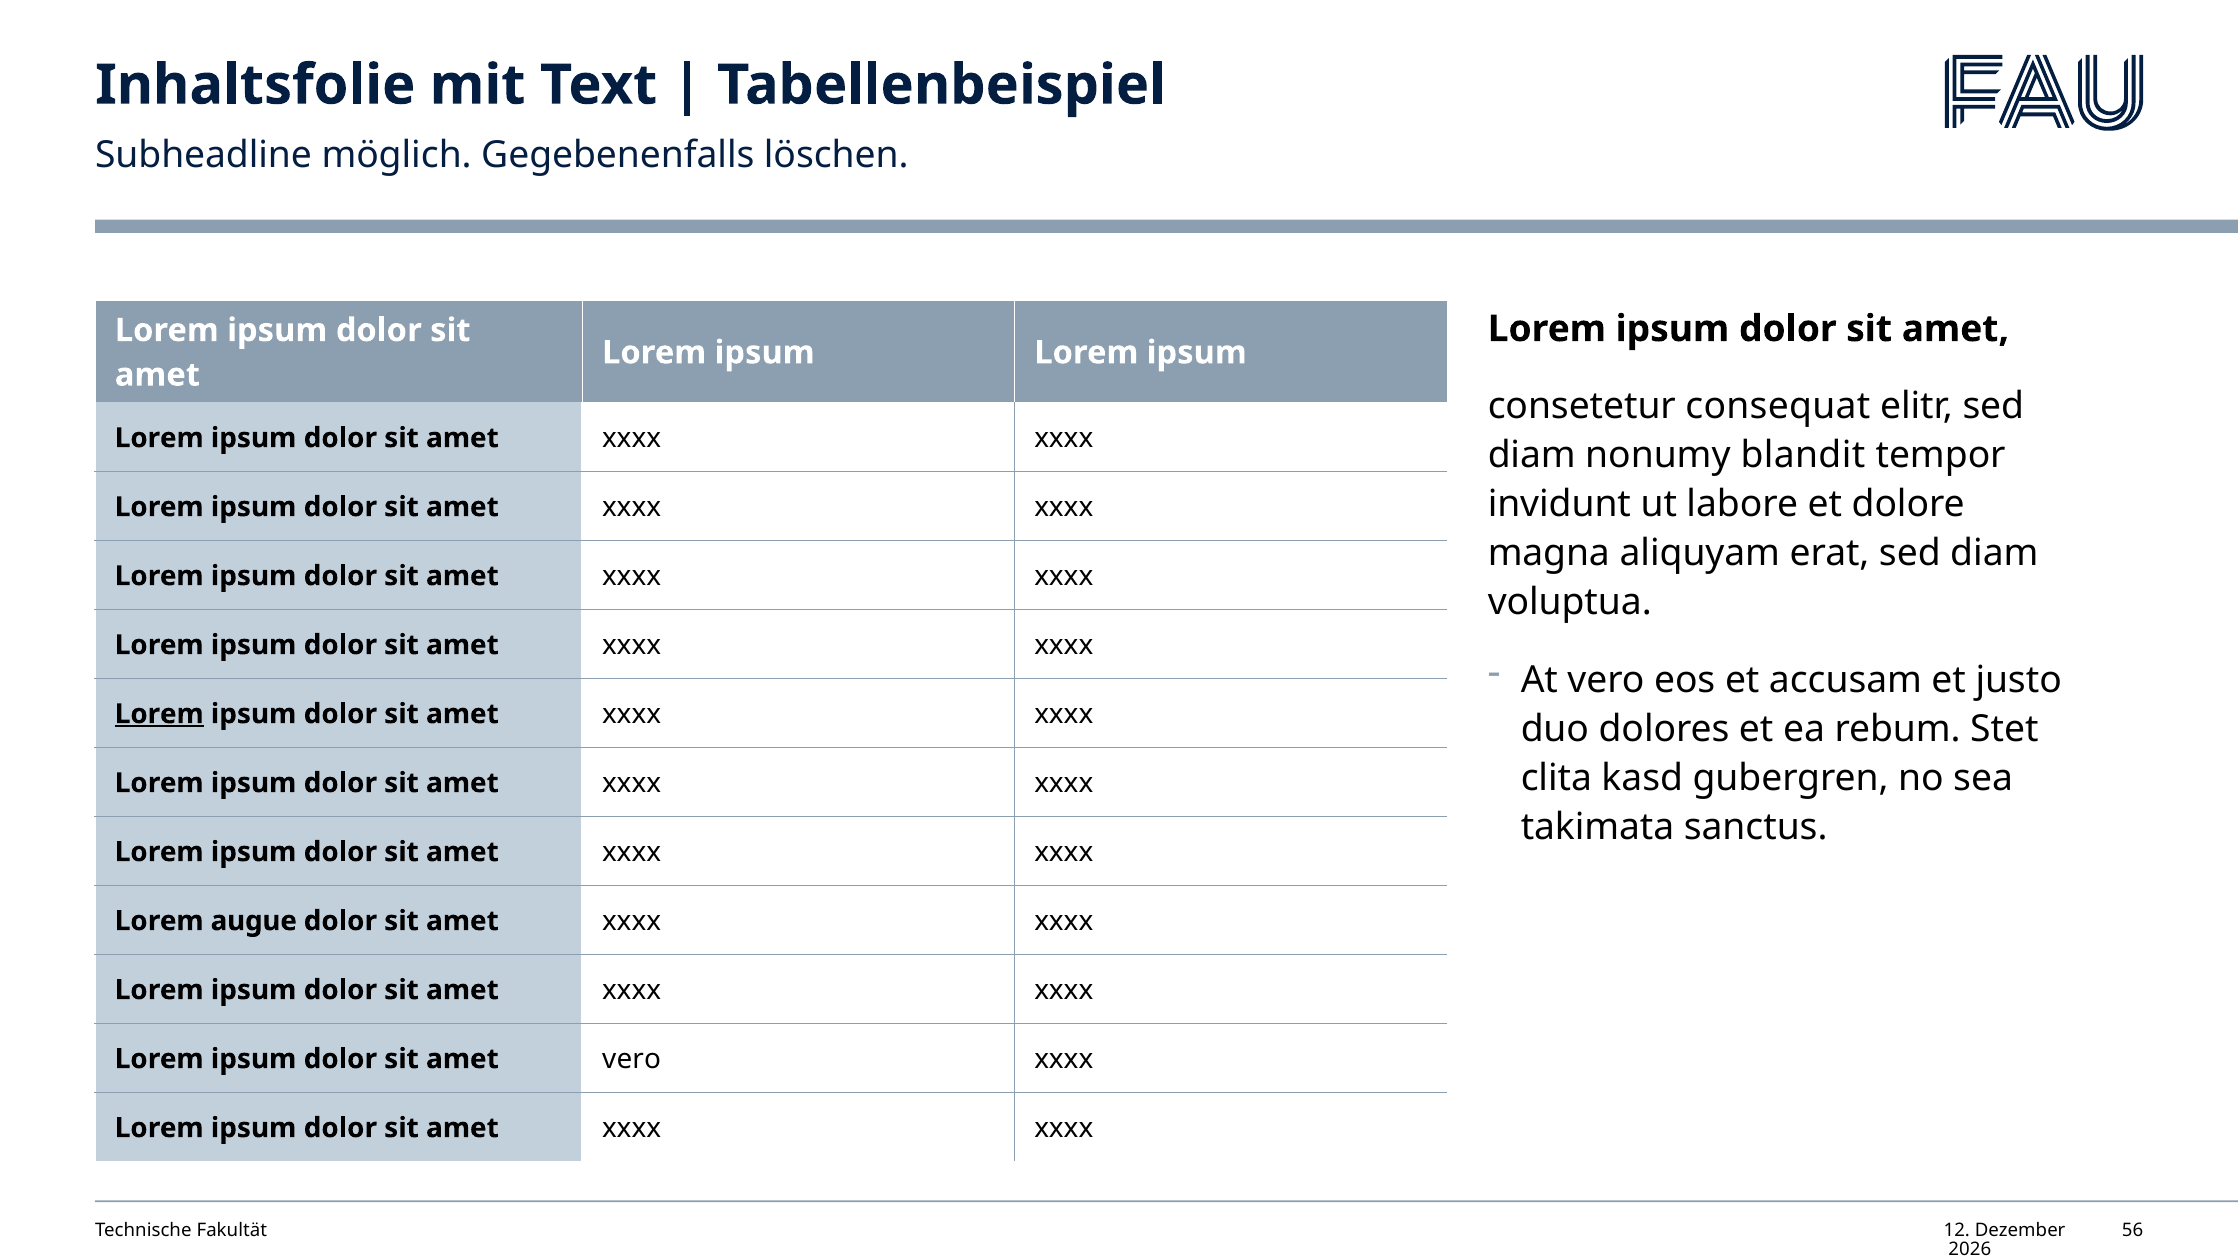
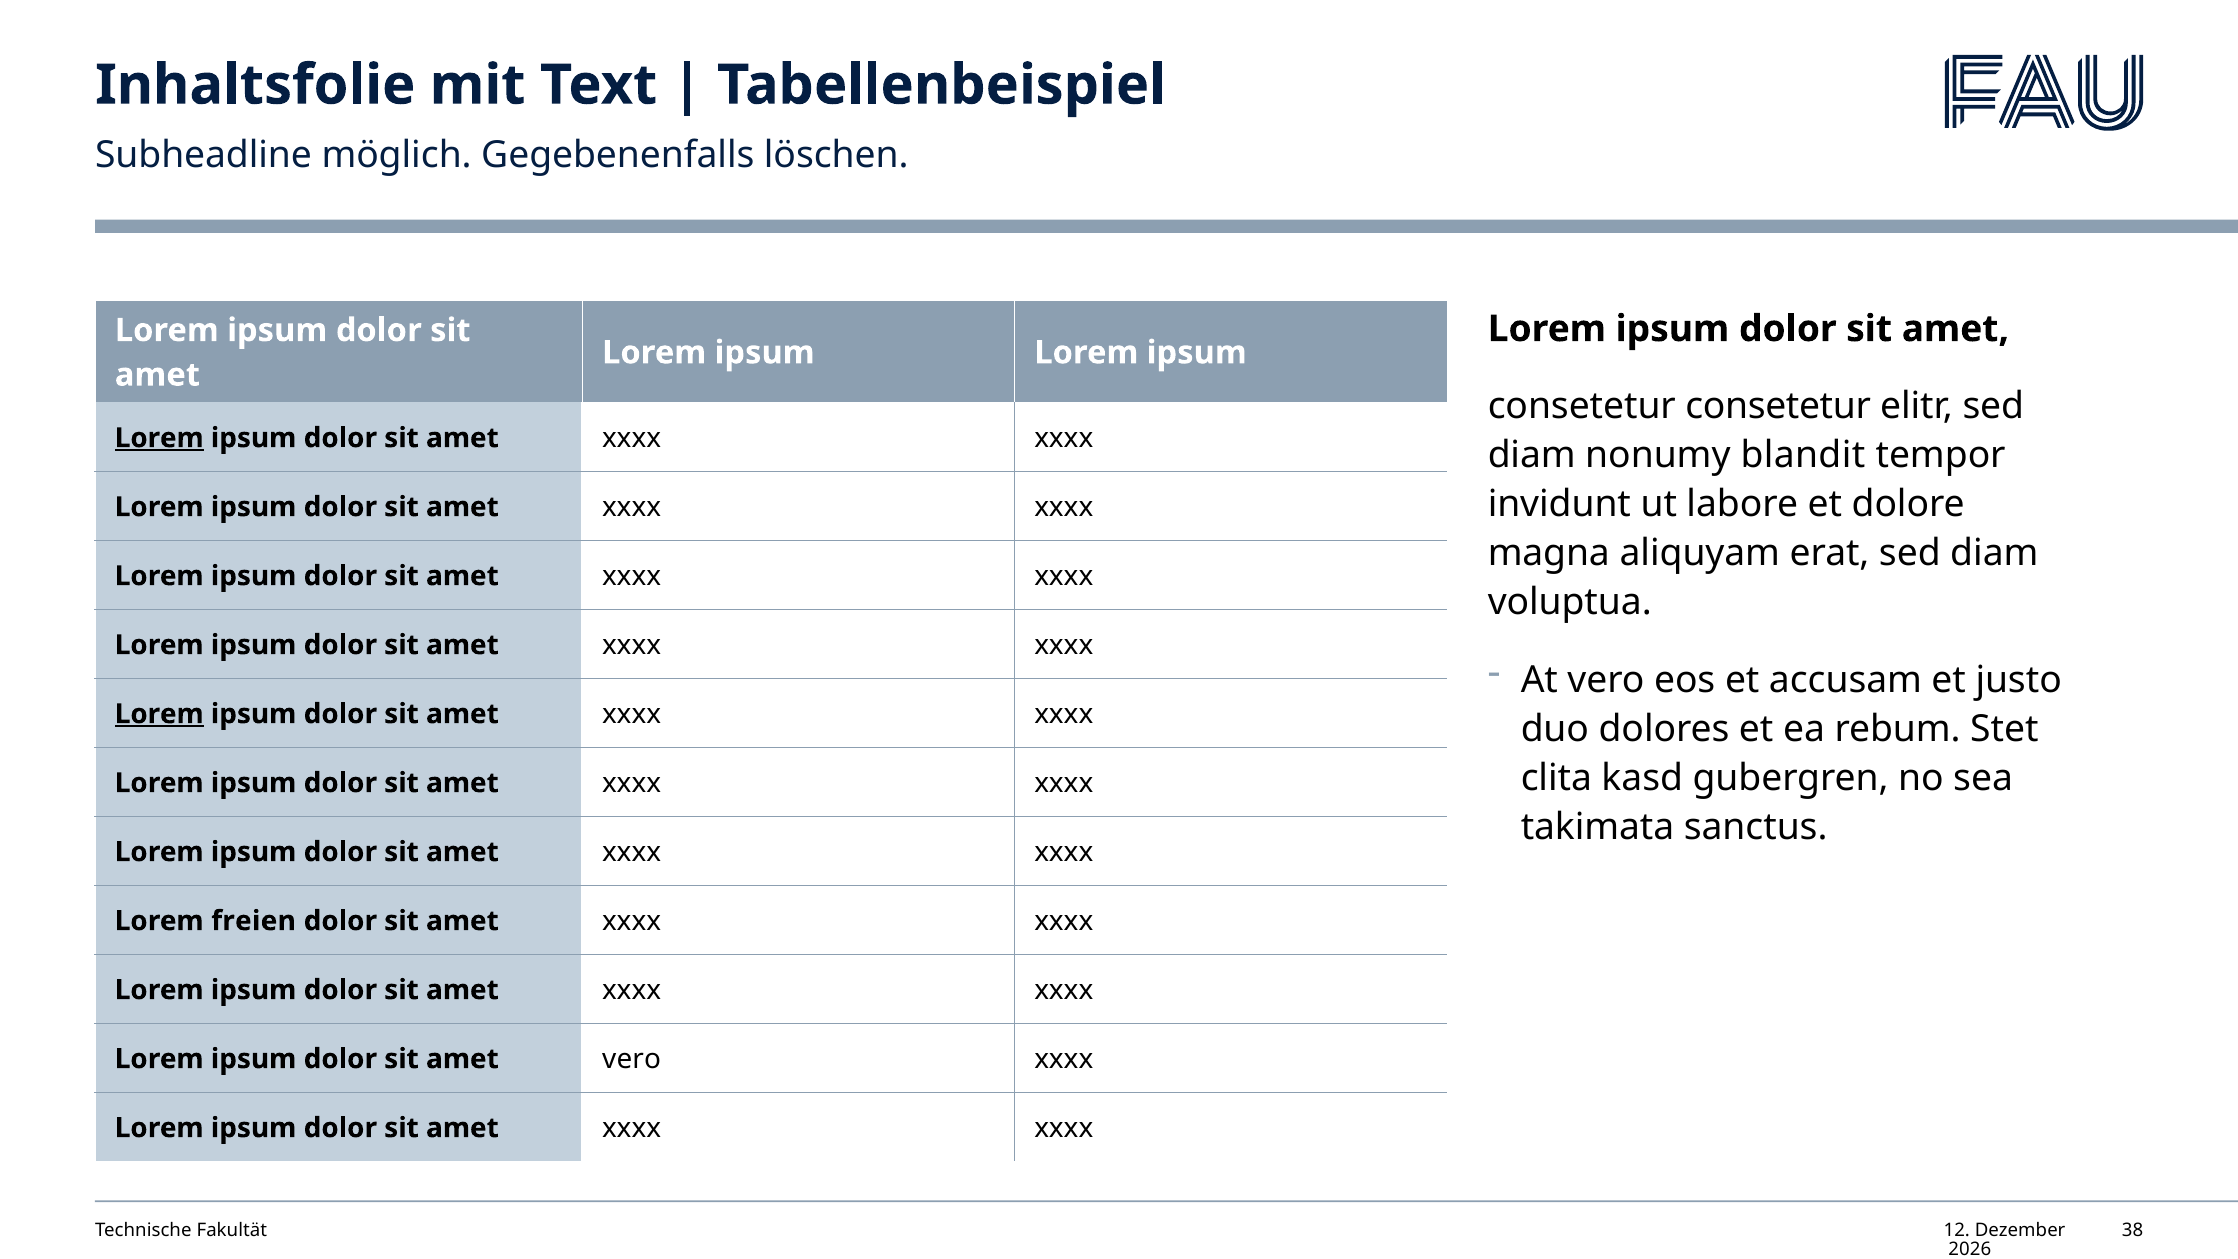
consetetur consequat: consequat -> consetetur
Lorem at (159, 438) underline: none -> present
augue: augue -> freien
56: 56 -> 38
